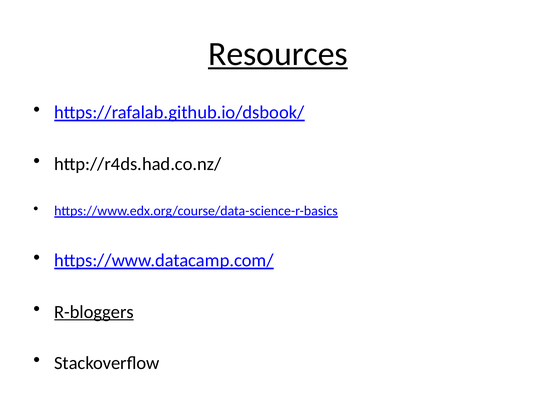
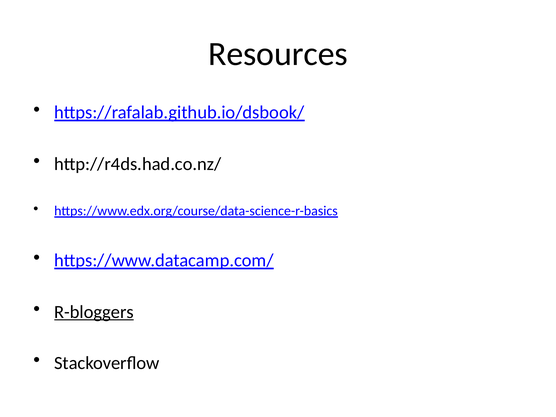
Resources underline: present -> none
